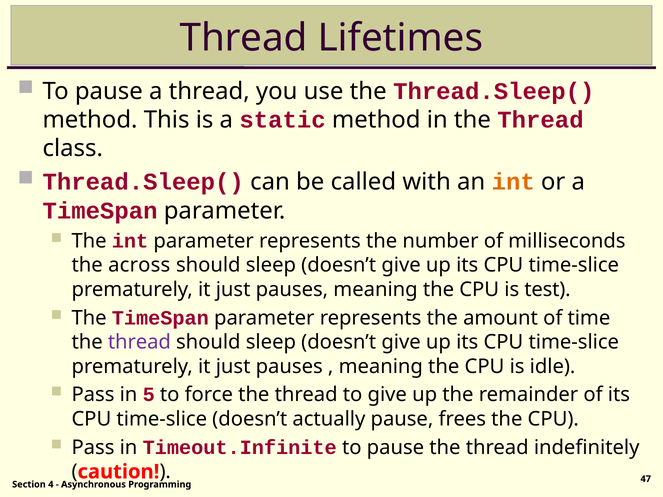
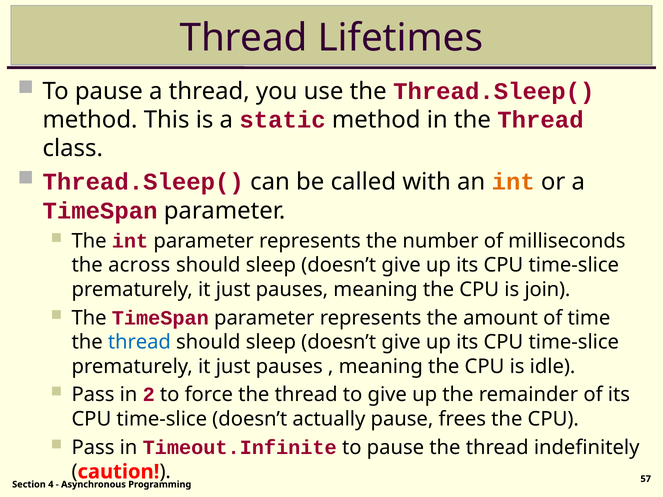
test: test -> join
thread at (139, 342) colour: purple -> blue
5: 5 -> 2
47: 47 -> 57
